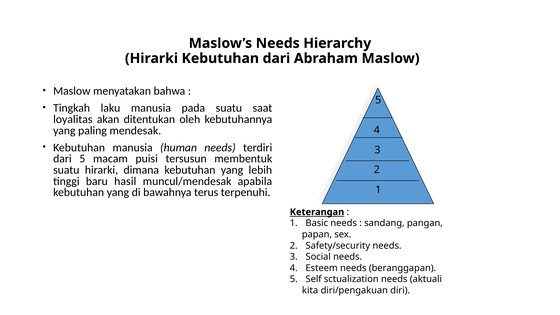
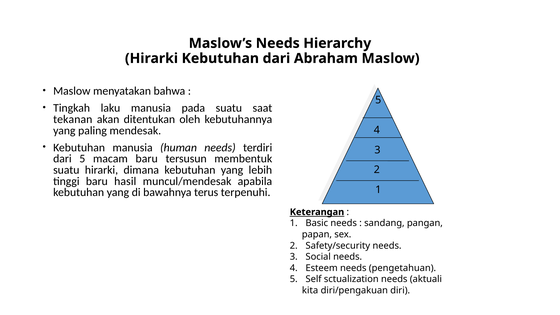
loyalitas: loyalitas -> tekanan
macam puisi: puisi -> baru
beranggapan: beranggapan -> pengetahuan
